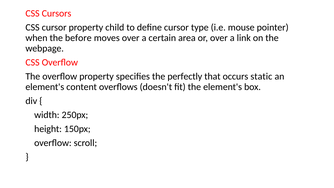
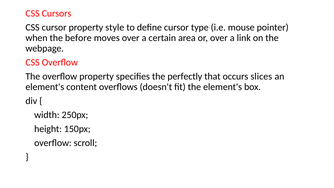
child: child -> style
static: static -> slices
